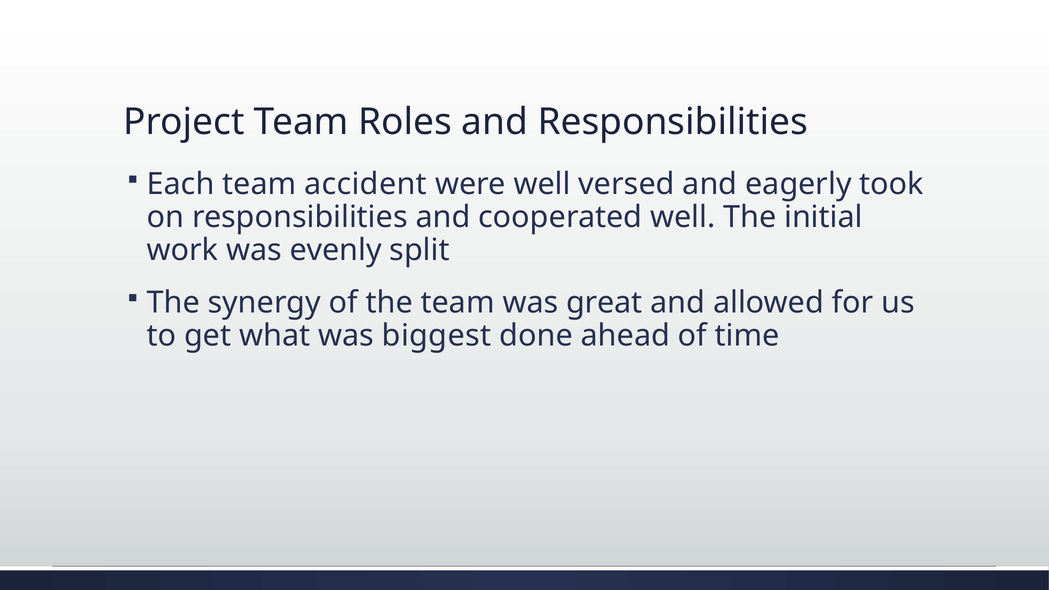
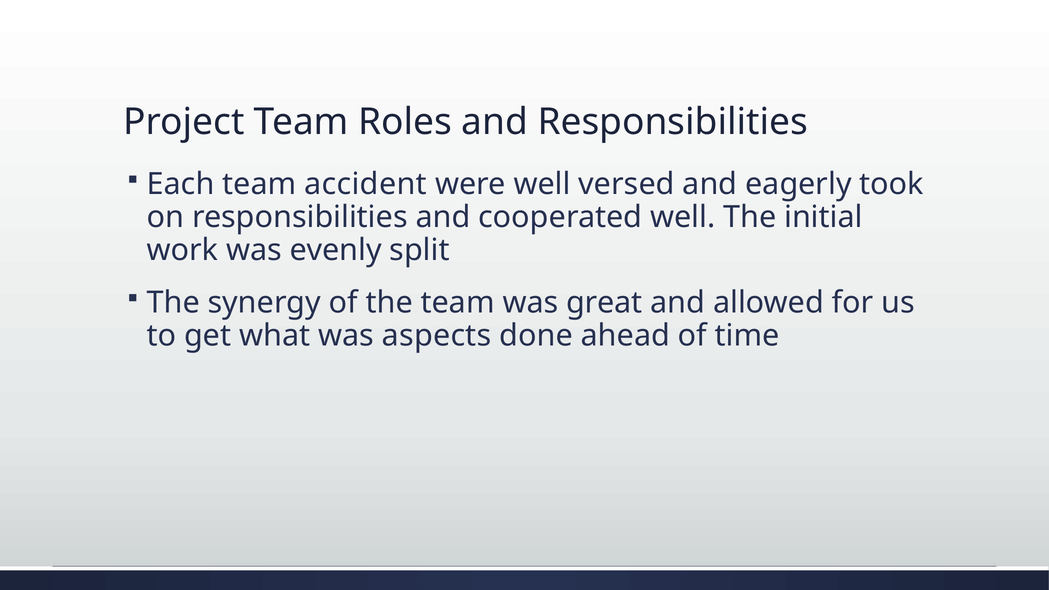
biggest: biggest -> aspects
